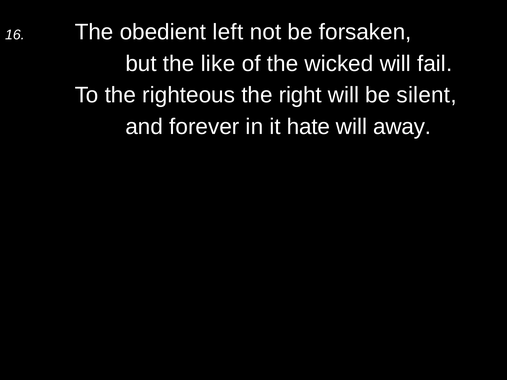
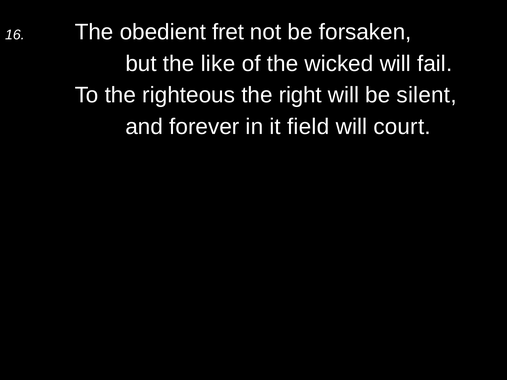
left: left -> fret
hate: hate -> field
away: away -> court
